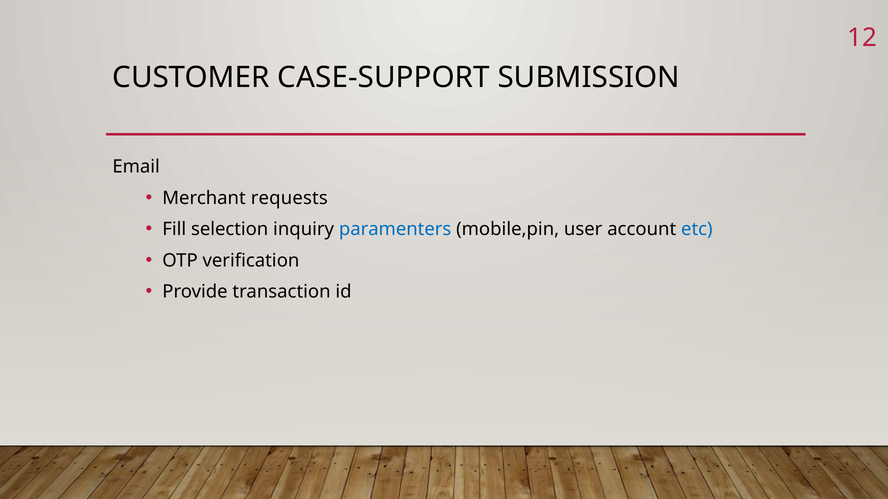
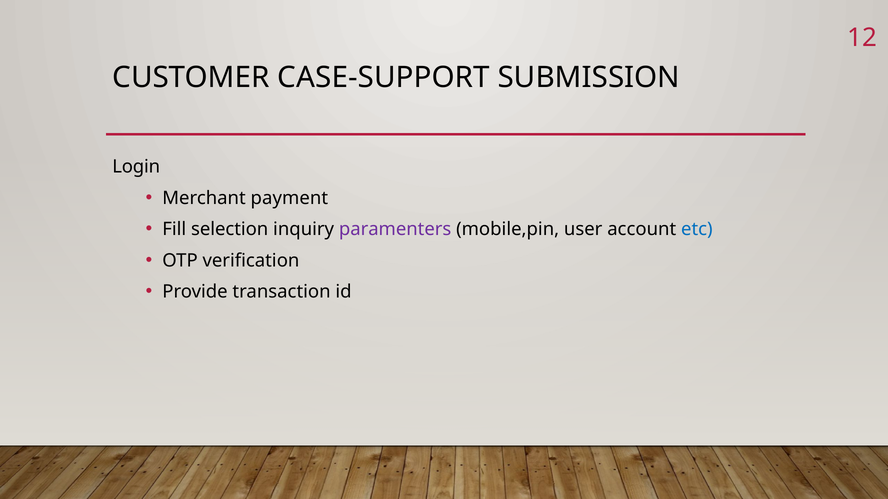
Email: Email -> Login
requests: requests -> payment
paramenters colour: blue -> purple
